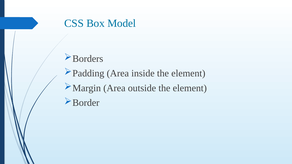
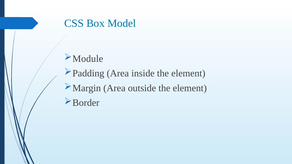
Borders: Borders -> Module
